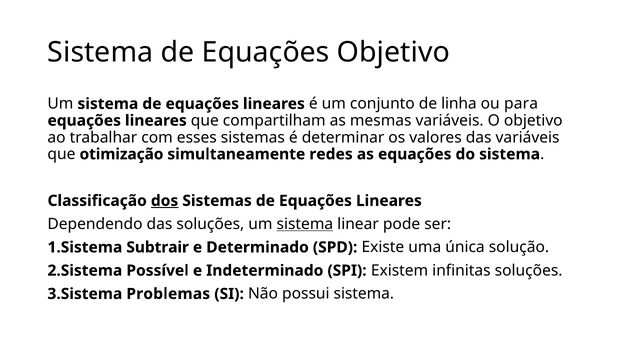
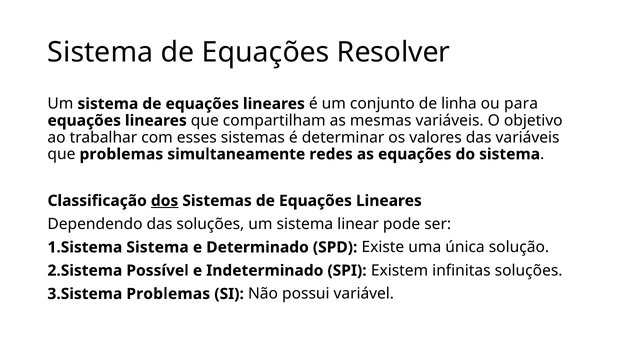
Equações Objetivo: Objetivo -> Resolver
que otimização: otimização -> problemas
sistema at (305, 224) underline: present -> none
Subtrair at (158, 248): Subtrair -> Sistema
possui sistema: sistema -> variável
